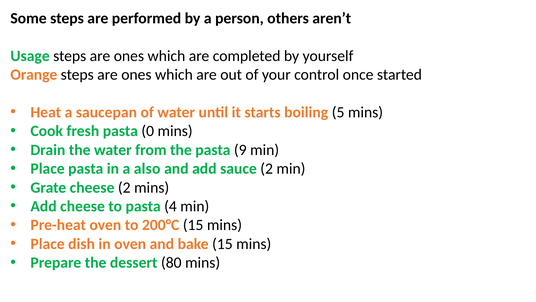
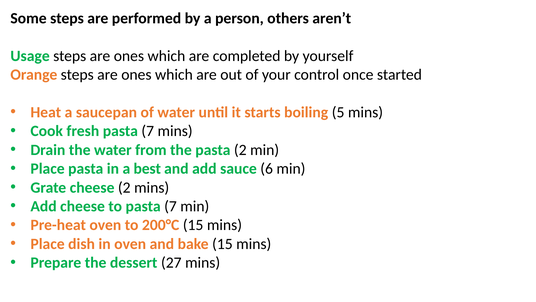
fresh pasta 0: 0 -> 7
pasta 9: 9 -> 2
also: also -> best
sauce 2: 2 -> 6
to pasta 4: 4 -> 7
80: 80 -> 27
